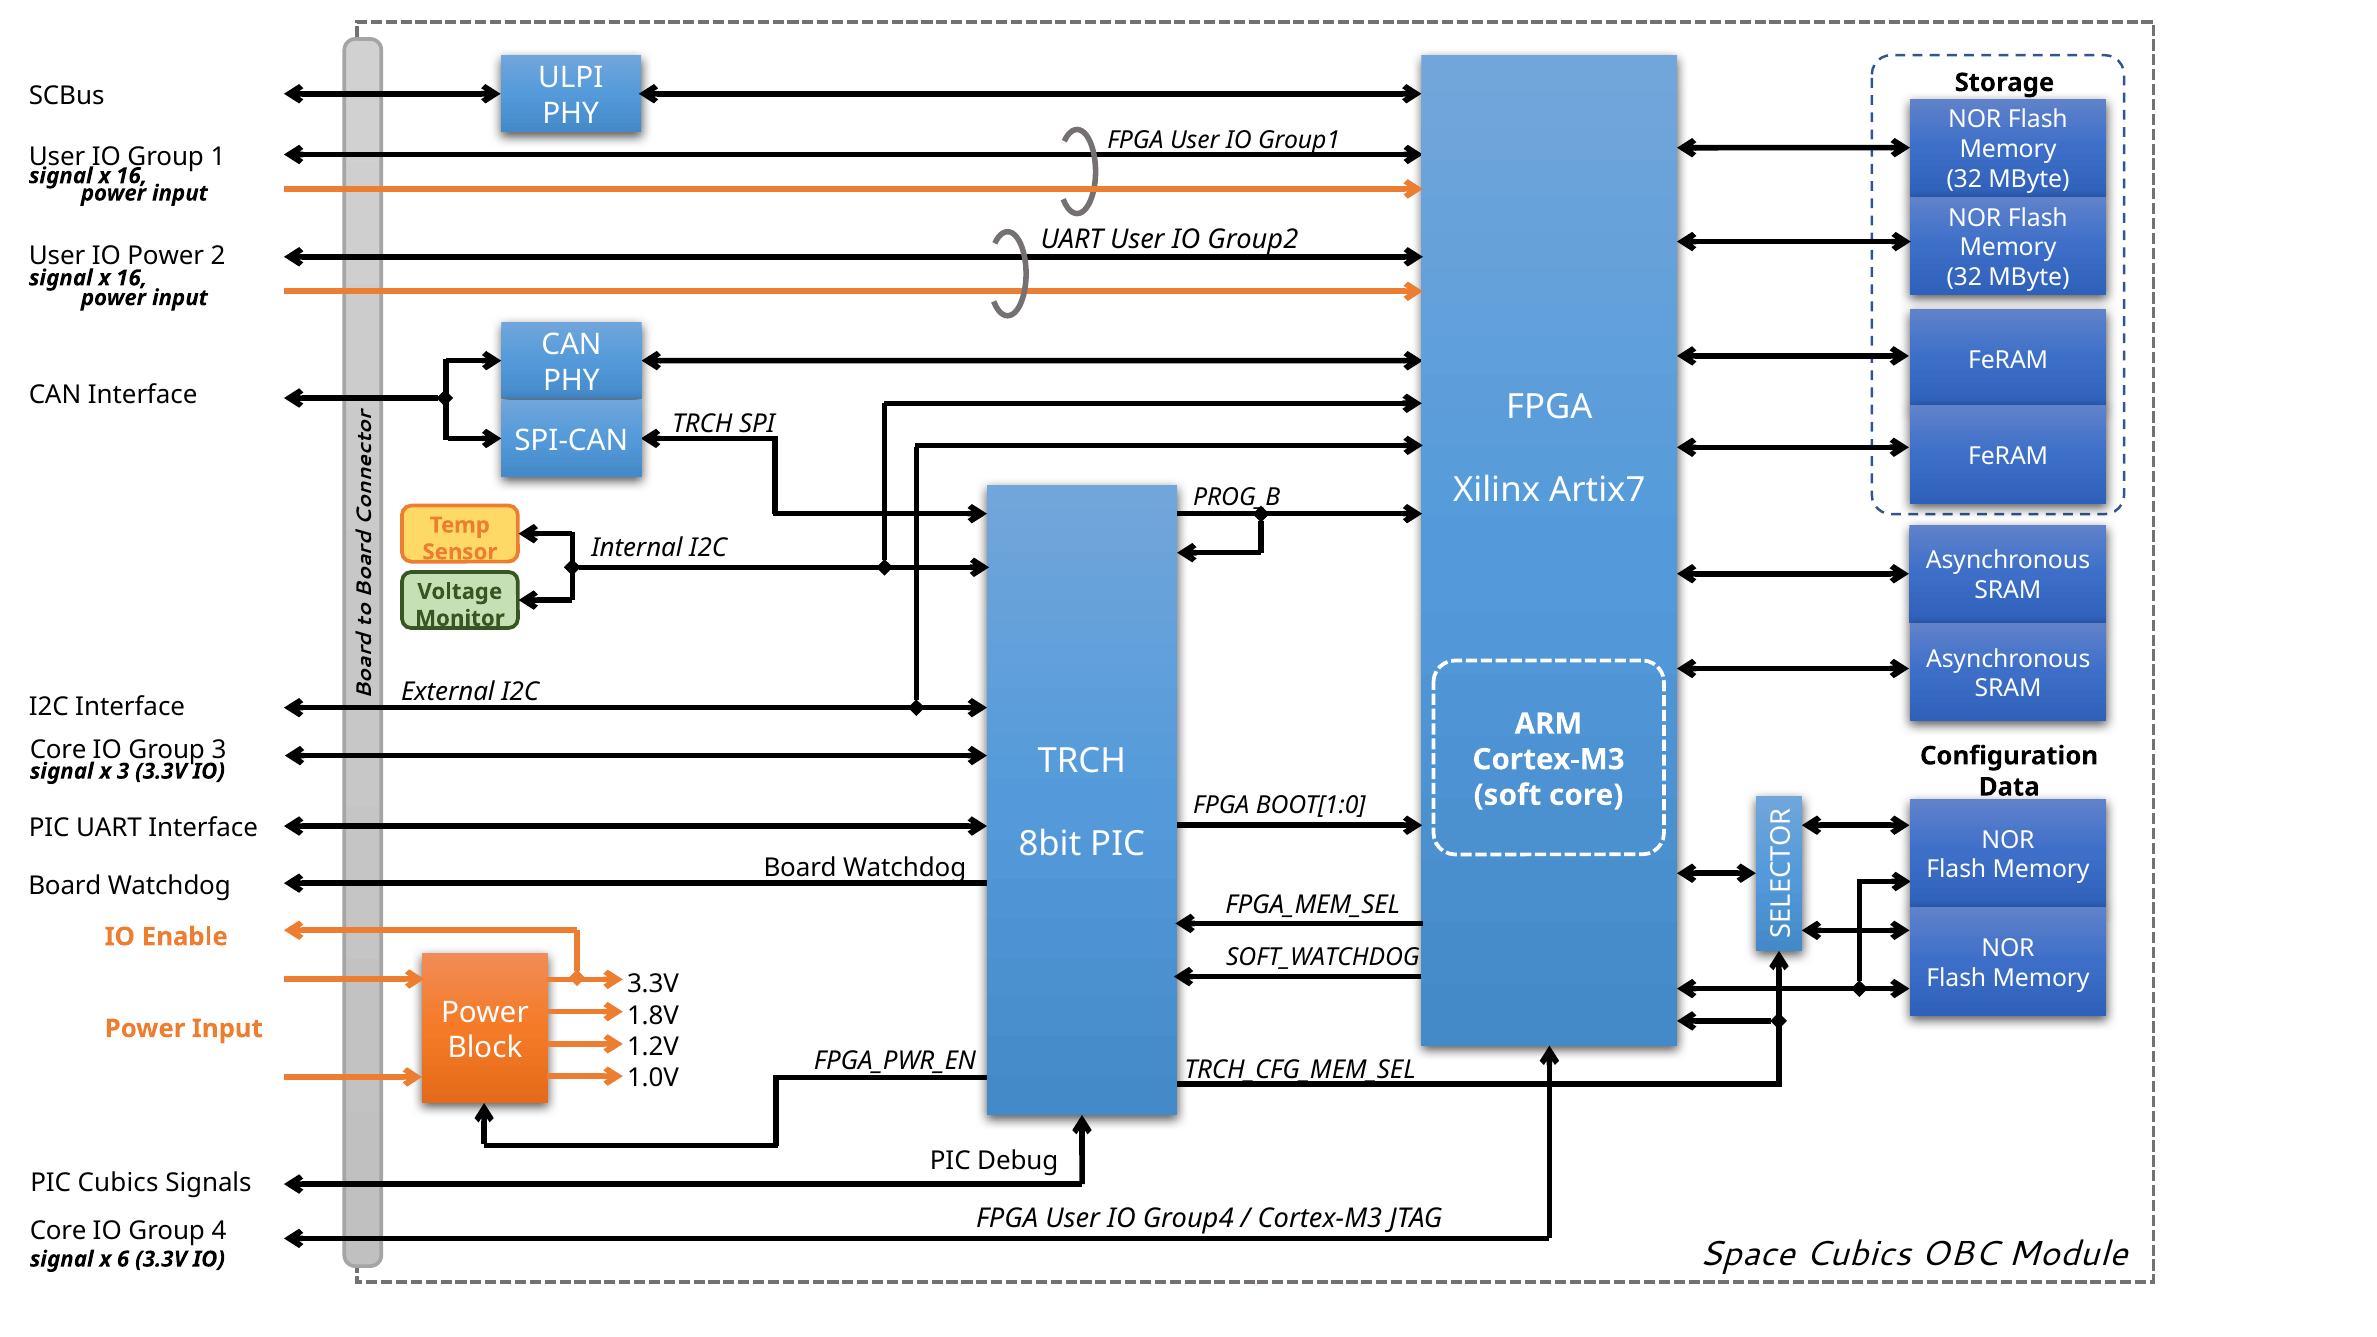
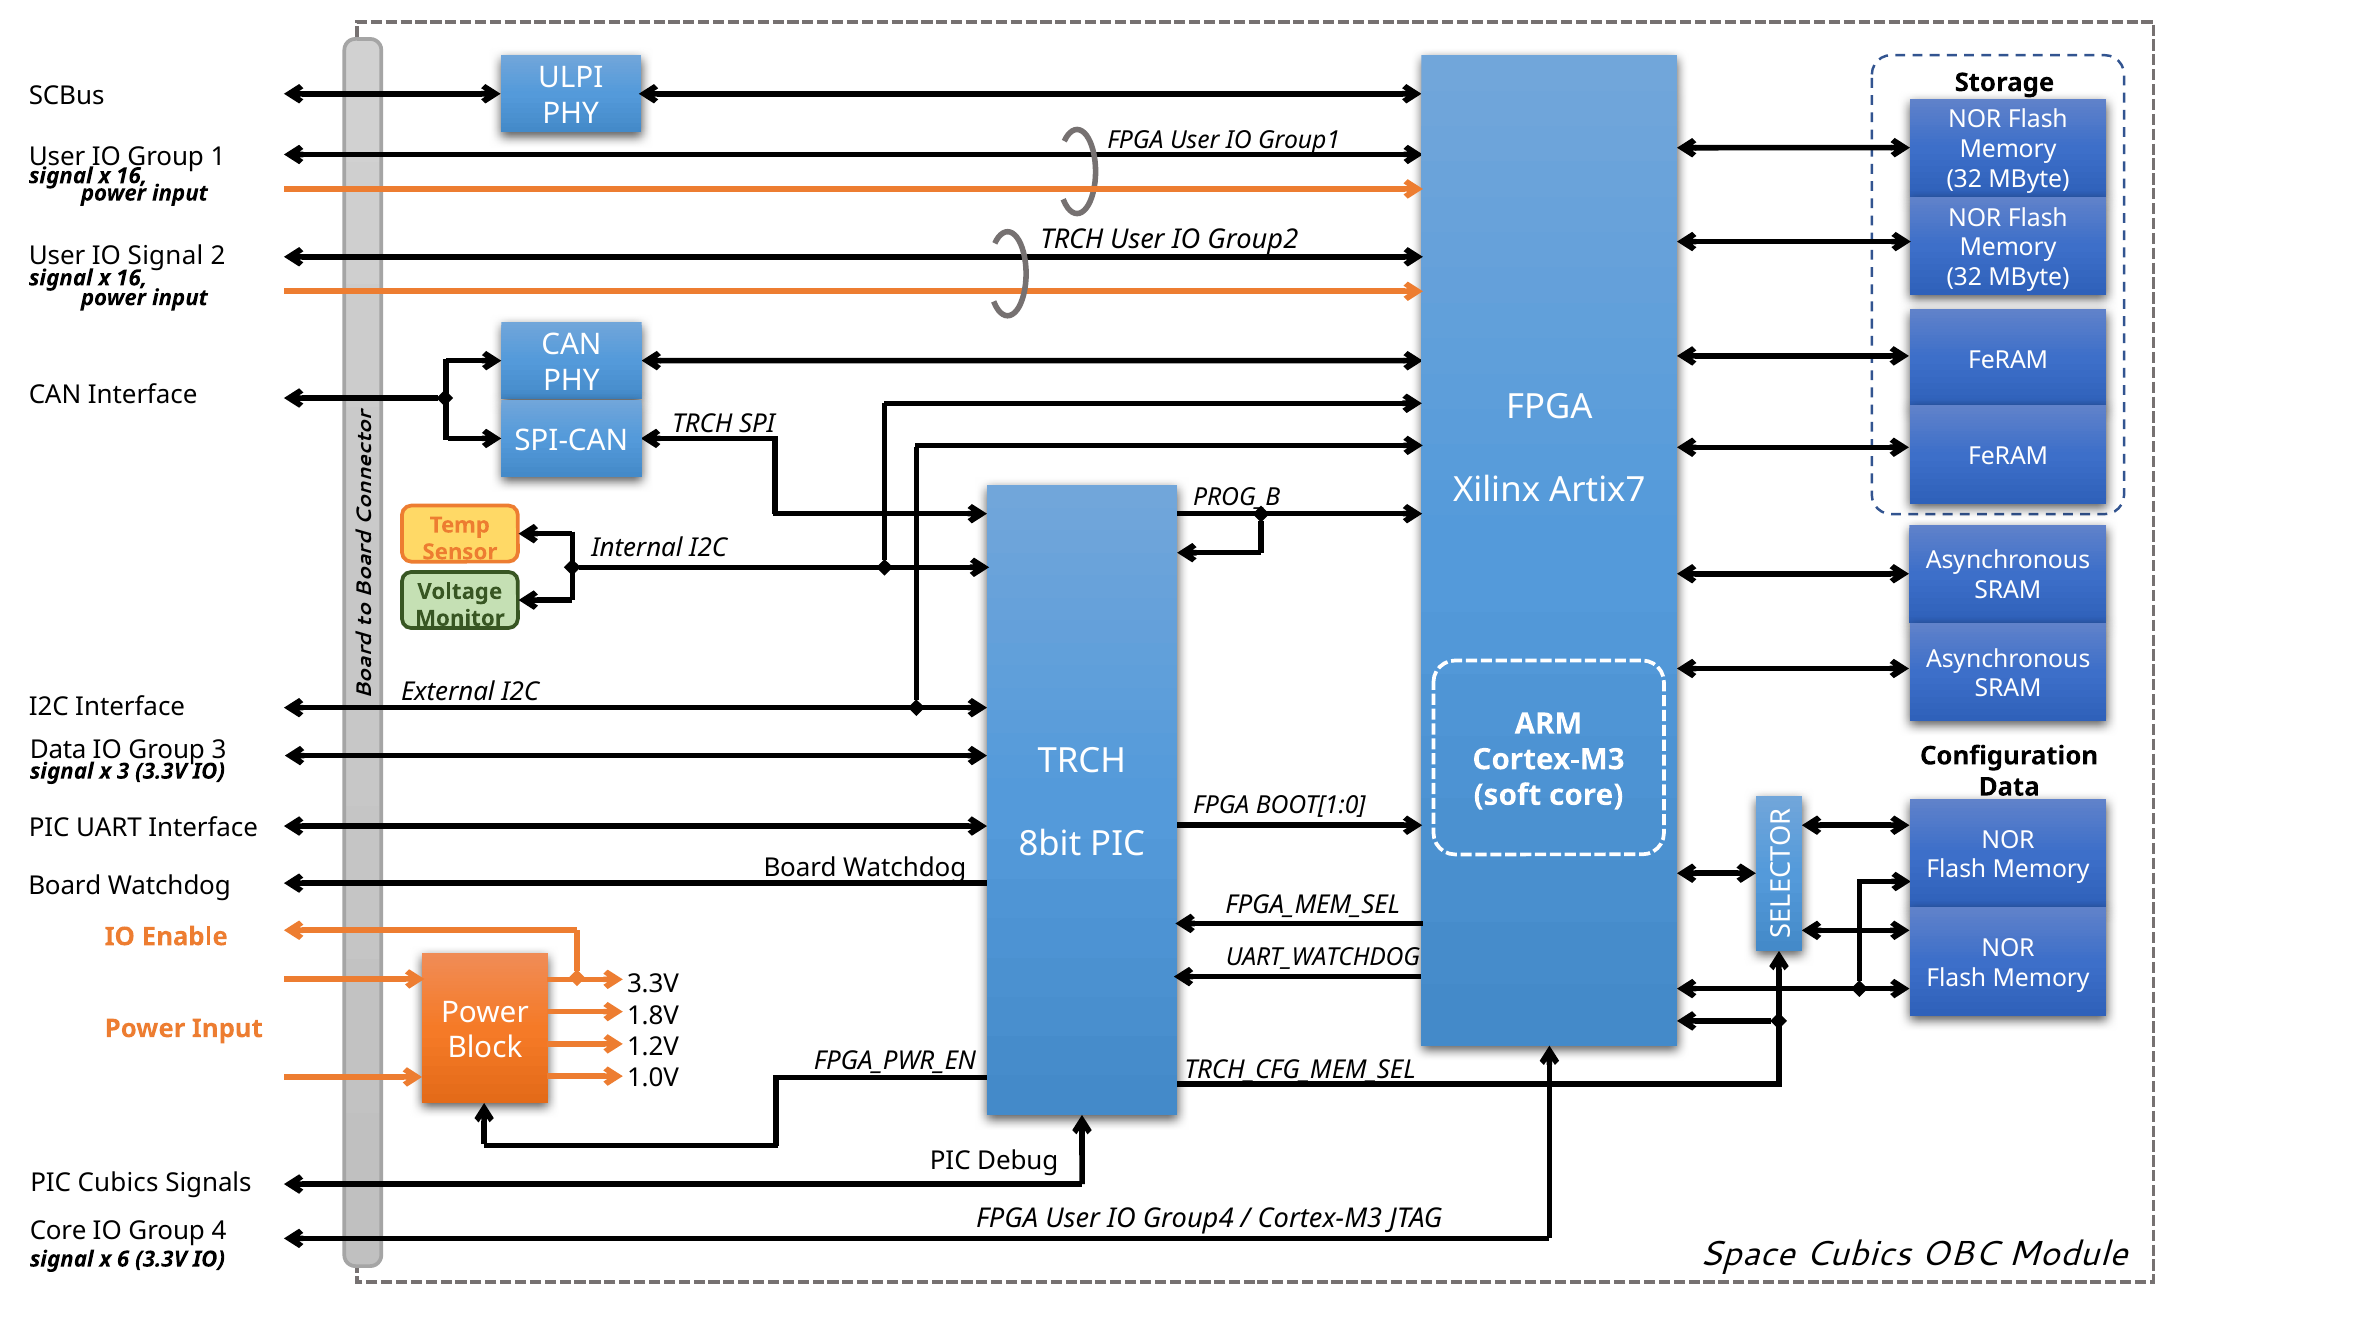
UART at (1072, 239): UART -> TRCH
IO Power: Power -> Signal
Core at (58, 750): Core -> Data
SOFT_WATCHDOG: SOFT_WATCHDOG -> UART_WATCHDOG
